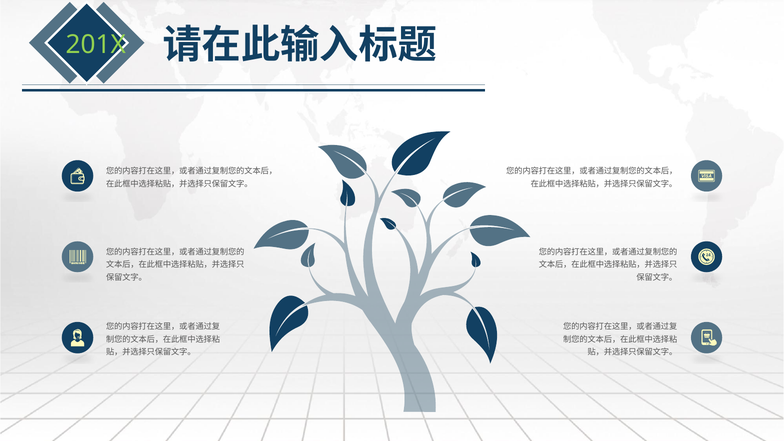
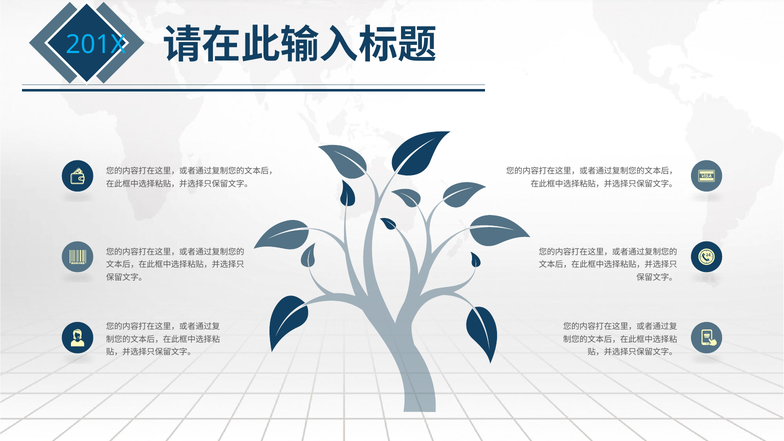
201X colour: light green -> light blue
